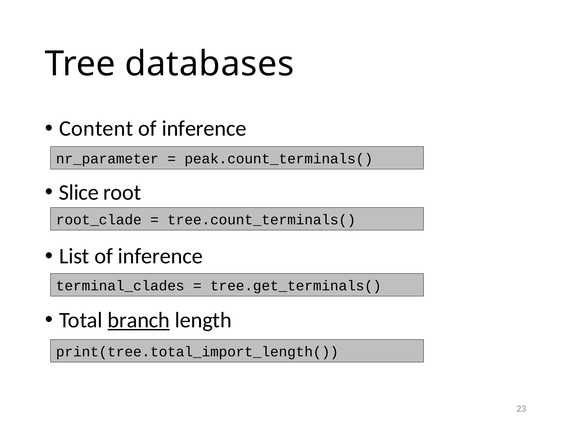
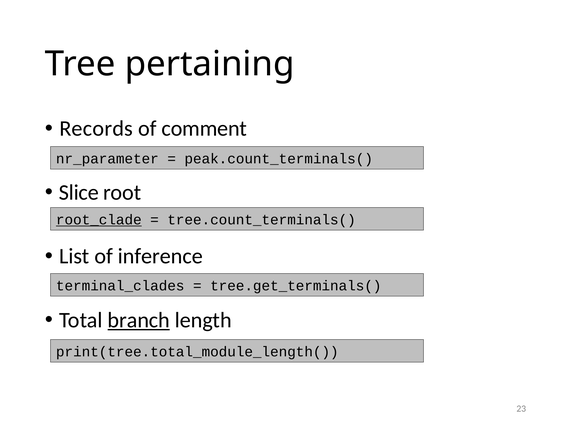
databases: databases -> pertaining
Content: Content -> Records
inference at (204, 129): inference -> comment
root_clade underline: none -> present
print(tree.total_import_length(: print(tree.total_import_length( -> print(tree.total_module_length(
